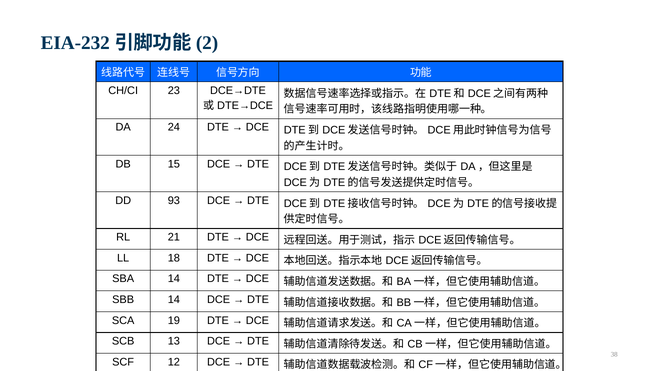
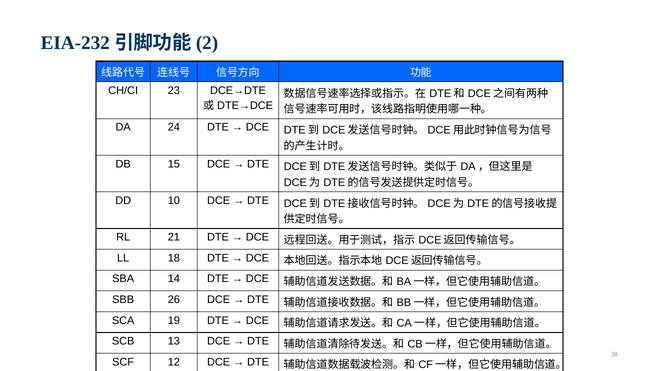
93: 93 -> 10
SBB 14: 14 -> 26
